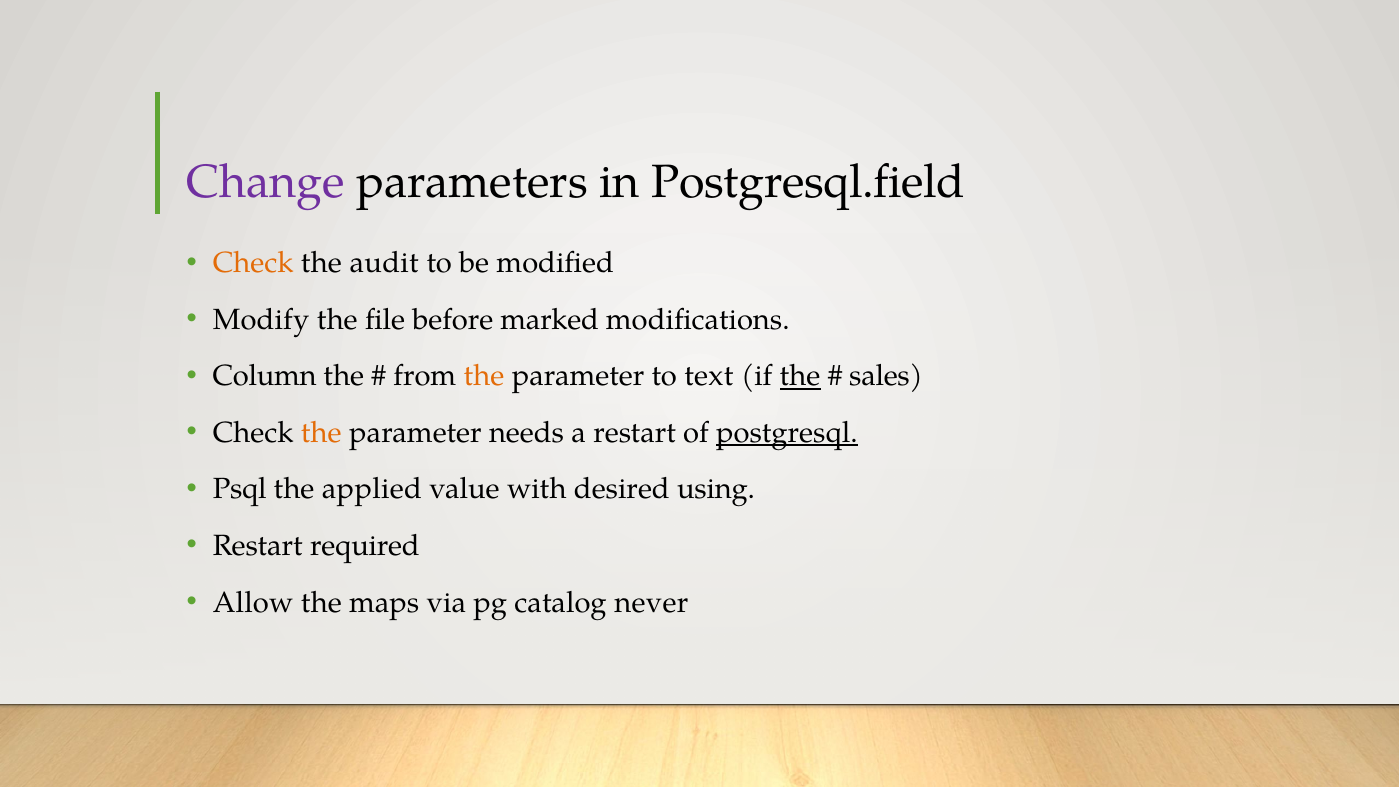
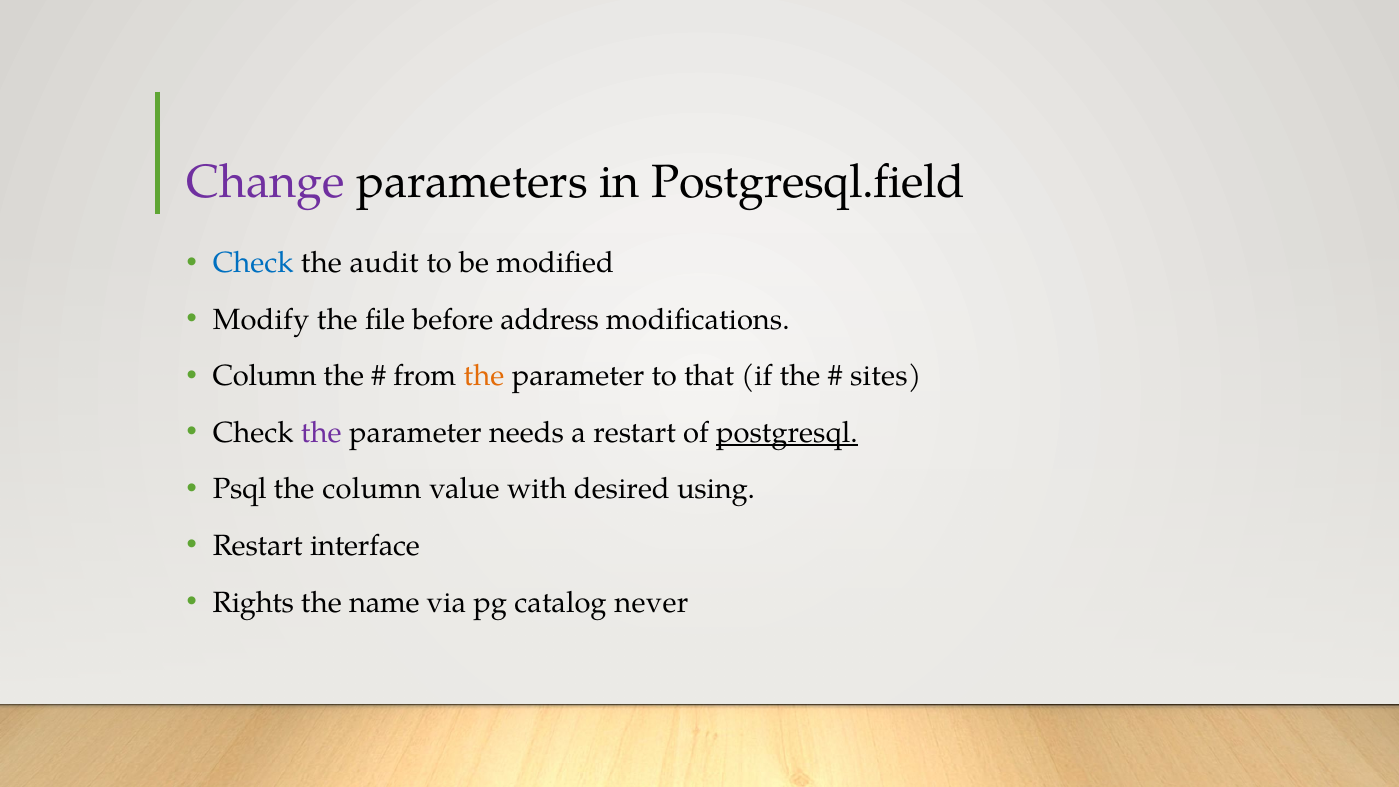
Check at (253, 263) colour: orange -> blue
marked: marked -> address
text: text -> that
the at (800, 376) underline: present -> none
sales: sales -> sites
the at (321, 433) colour: orange -> purple
the applied: applied -> column
required: required -> interface
Allow: Allow -> Rights
maps: maps -> name
